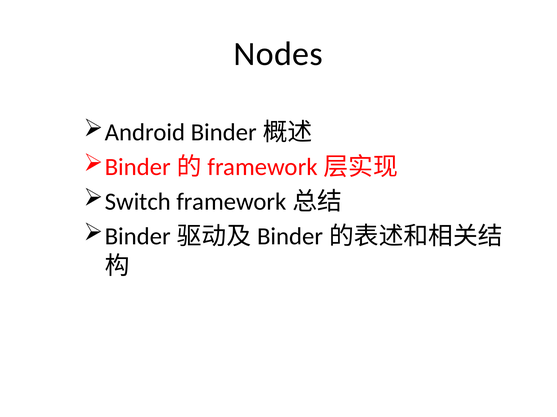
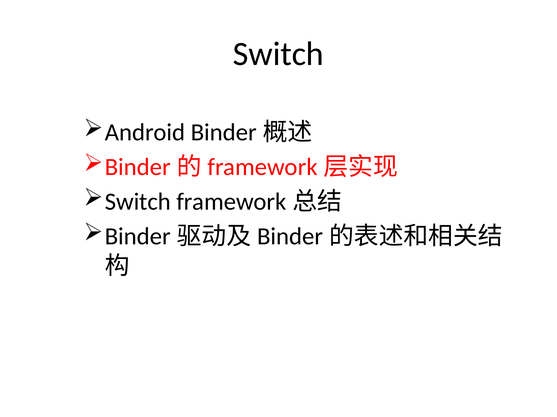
Nodes at (278, 54): Nodes -> Switch
